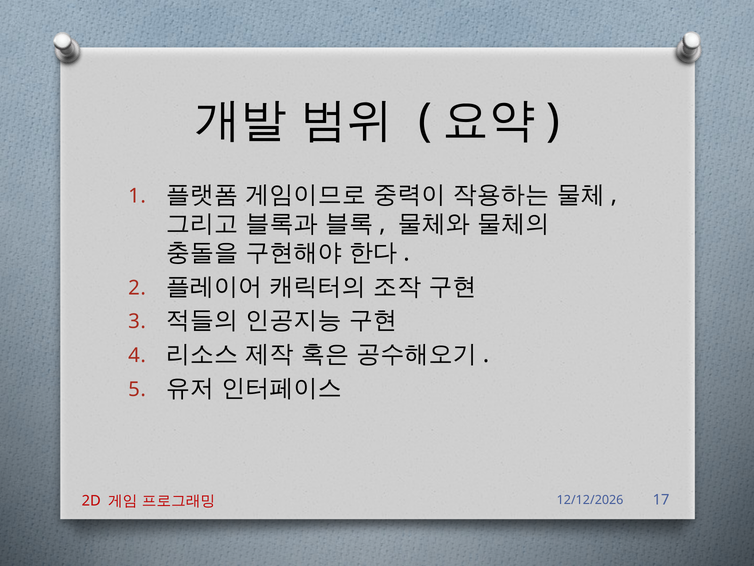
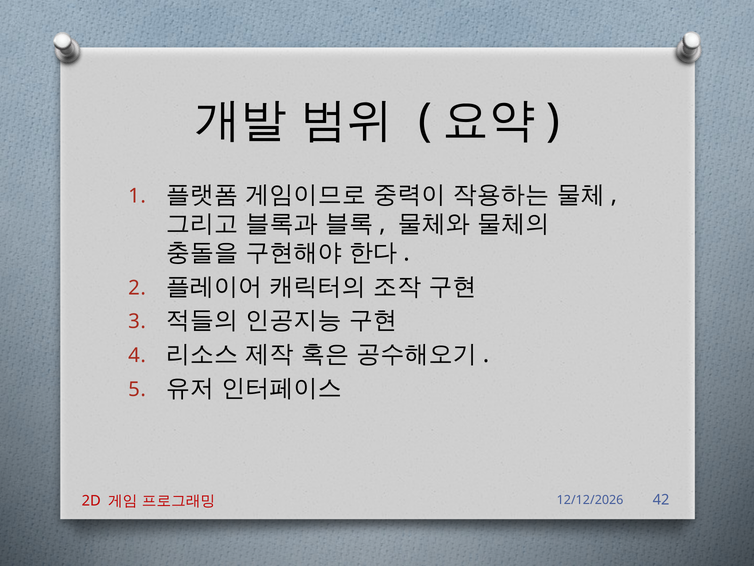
17: 17 -> 42
